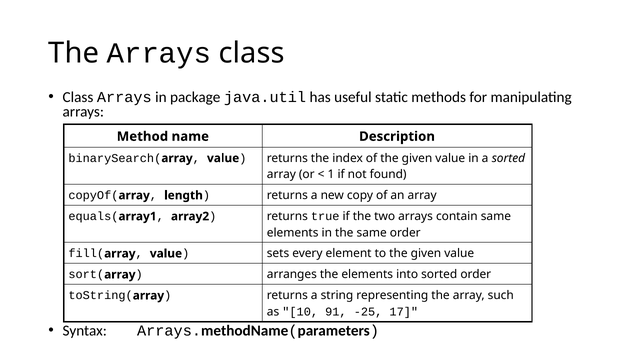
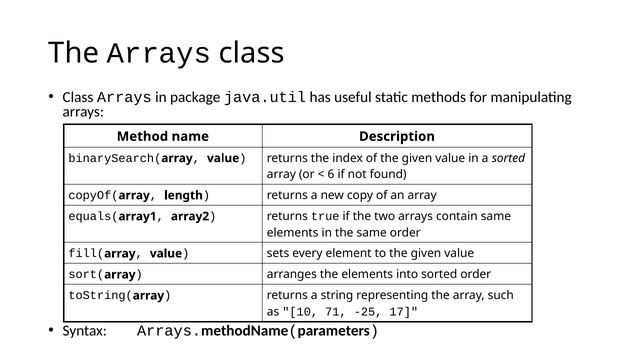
1: 1 -> 6
91: 91 -> 71
